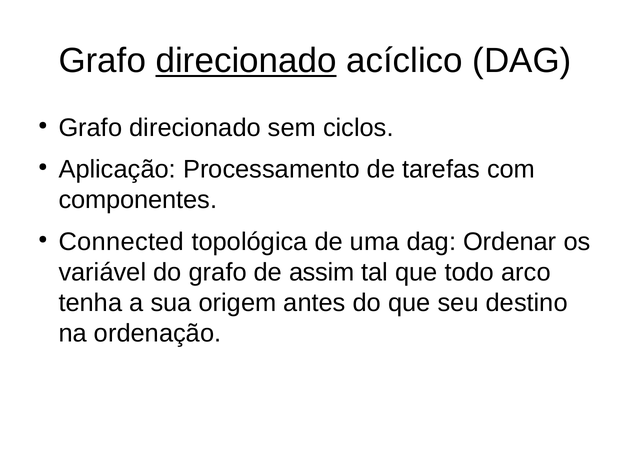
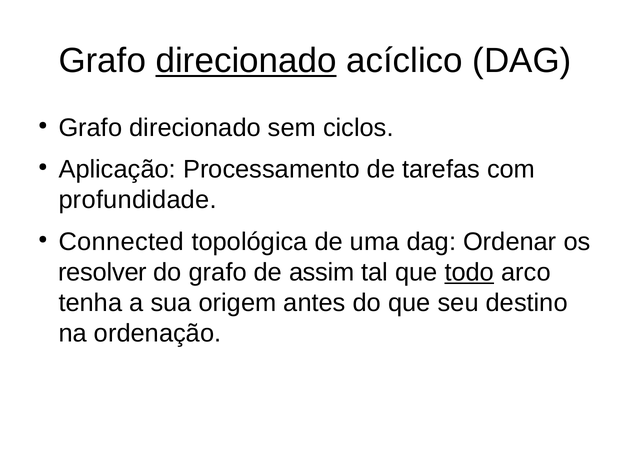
componentes: componentes -> profundidade
variável: variável -> resolver
todo underline: none -> present
